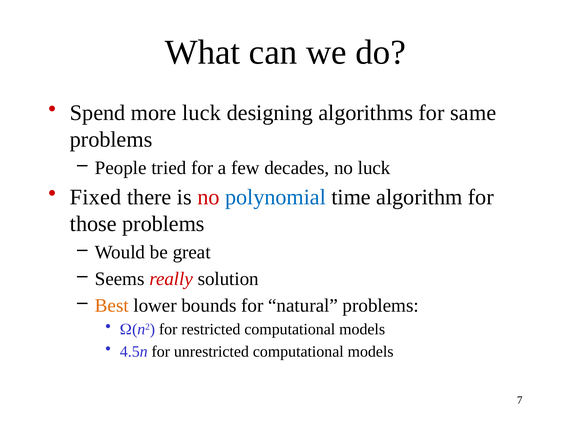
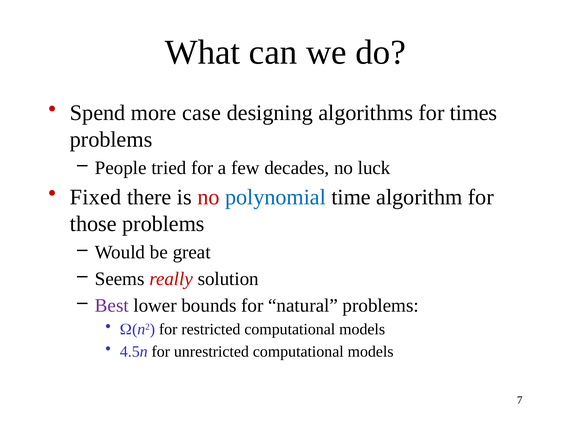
more luck: luck -> case
same: same -> times
Best colour: orange -> purple
